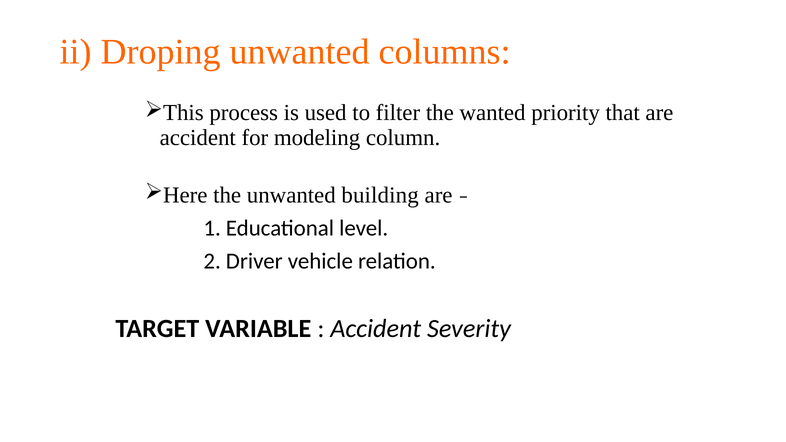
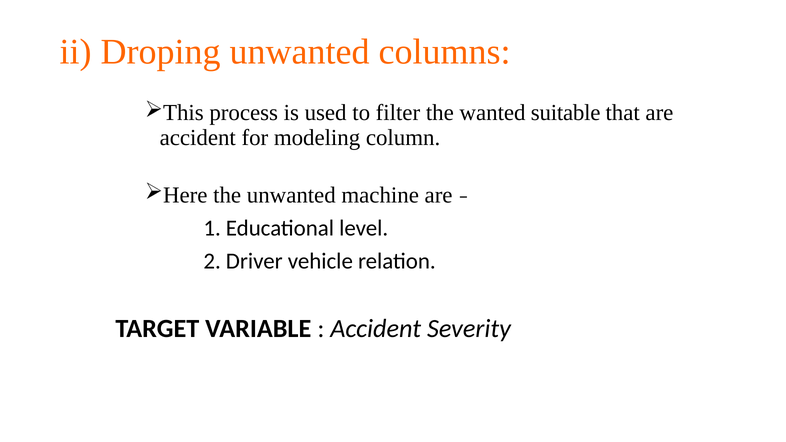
priority: priority -> suitable
building: building -> machine
